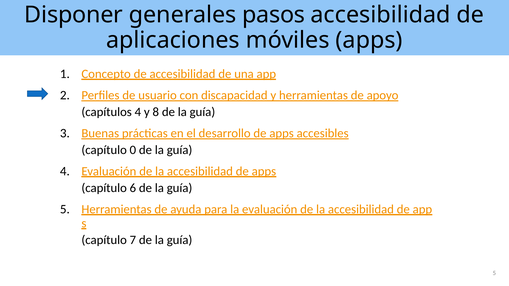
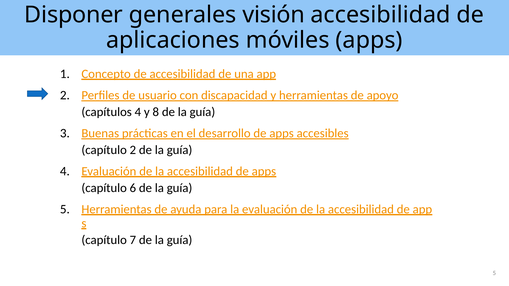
pasos: pasos -> visión
capítulo 0: 0 -> 2
